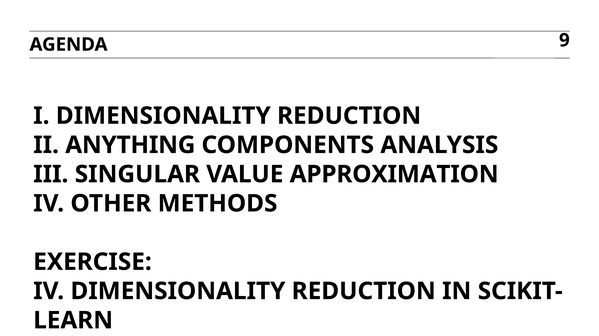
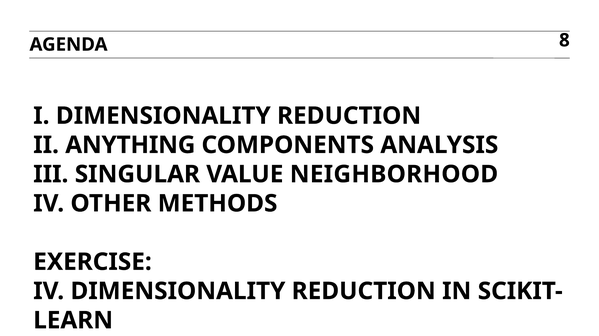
9: 9 -> 8
APPROXIMATION: APPROXIMATION -> NEIGHBORHOOD
